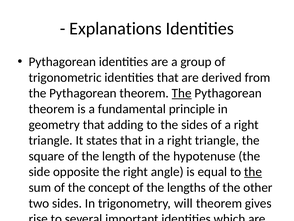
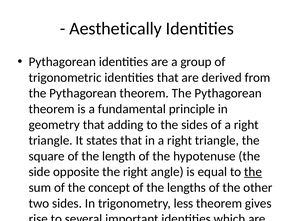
Explanations: Explanations -> Aesthetically
The at (182, 93) underline: present -> none
will: will -> less
